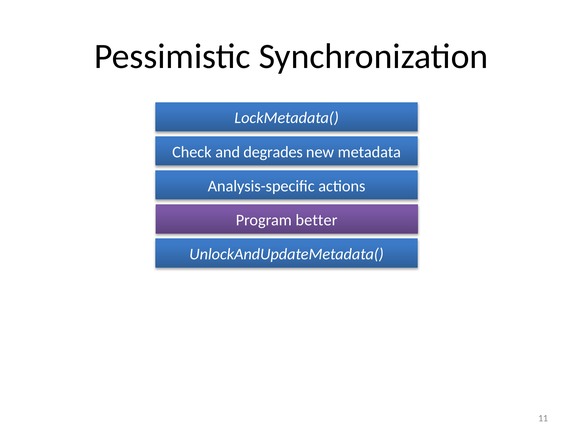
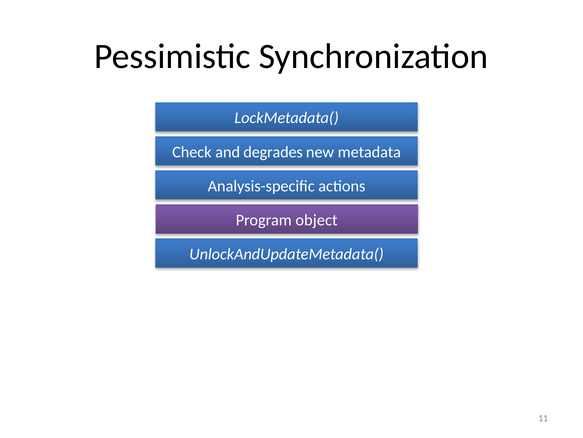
better: better -> object
